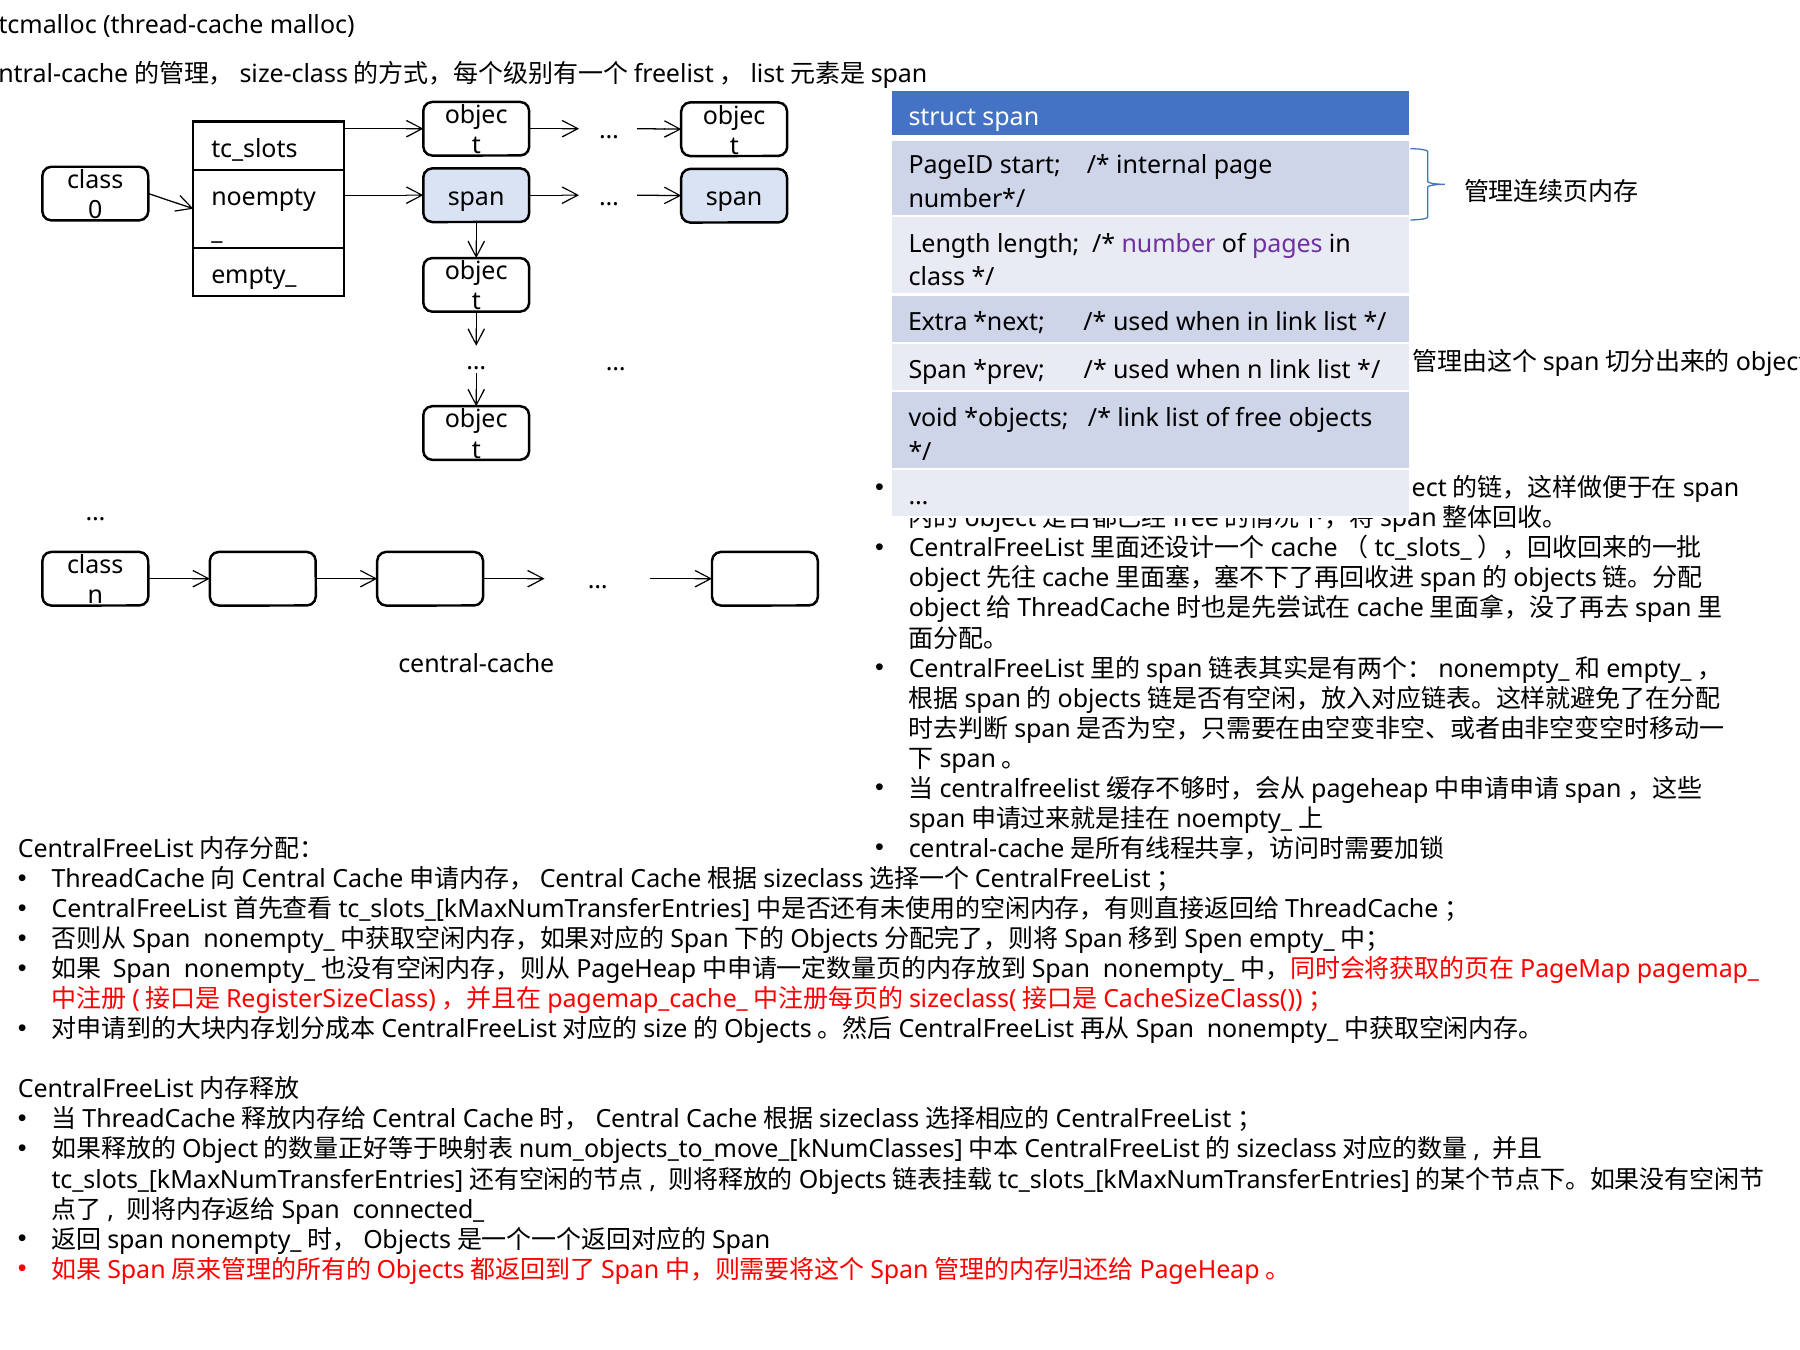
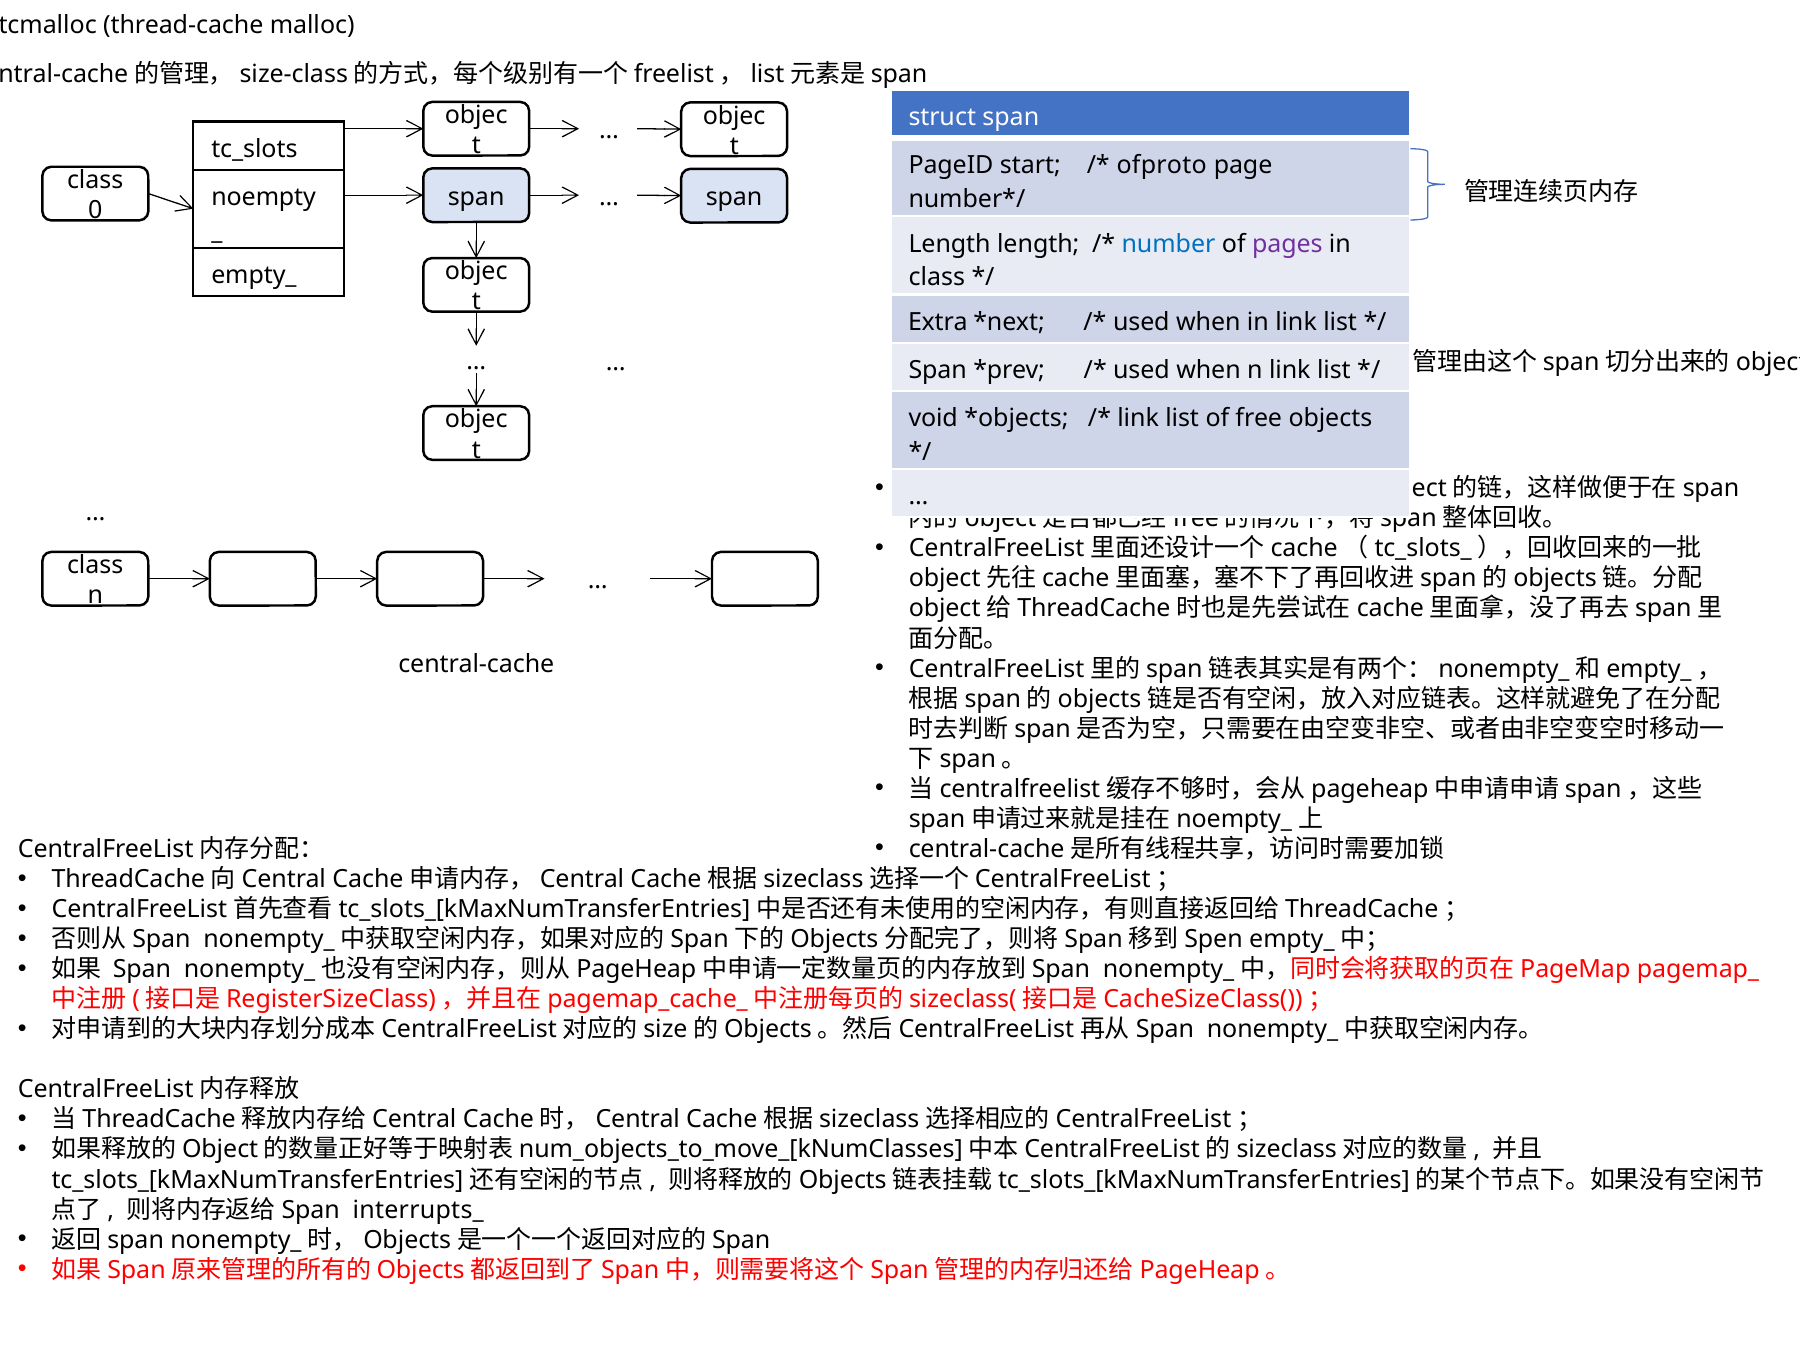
internal: internal -> ofproto
number colour: purple -> blue
connected_: connected_ -> interrupts_
